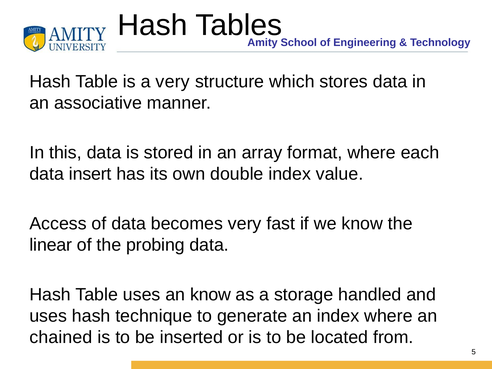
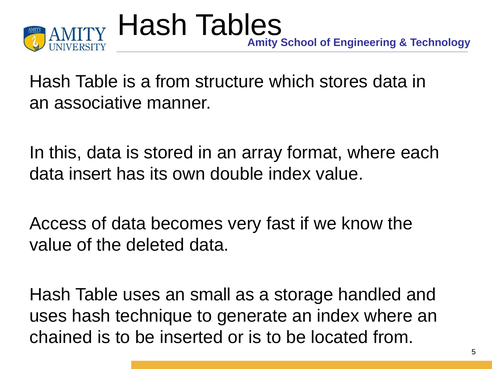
a very: very -> from
linear at (51, 245): linear -> value
probing: probing -> deleted
an know: know -> small
